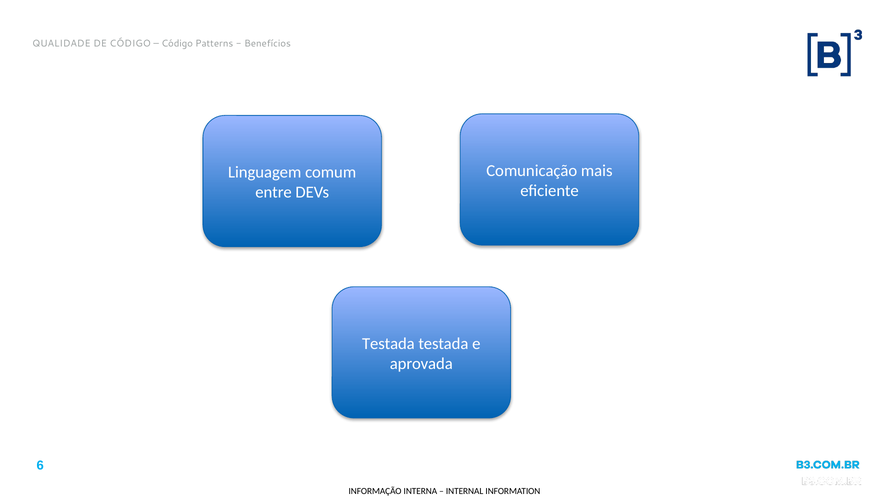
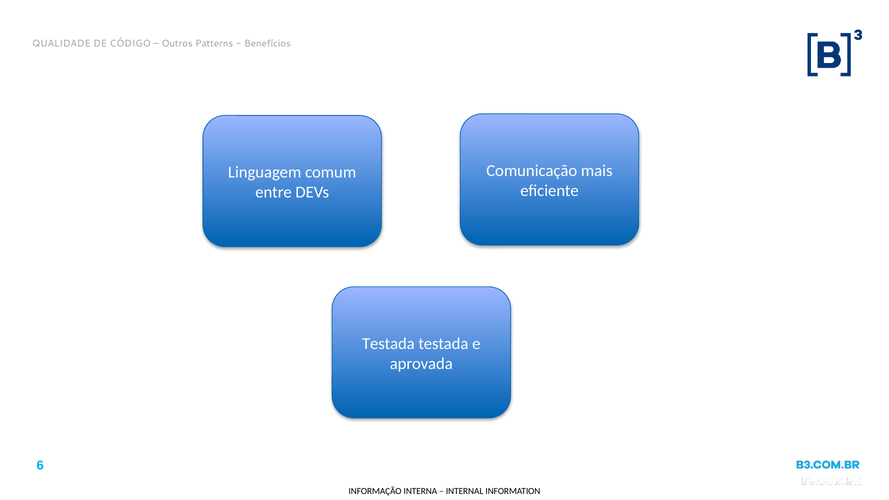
Código at (177, 44): Código -> Outros
